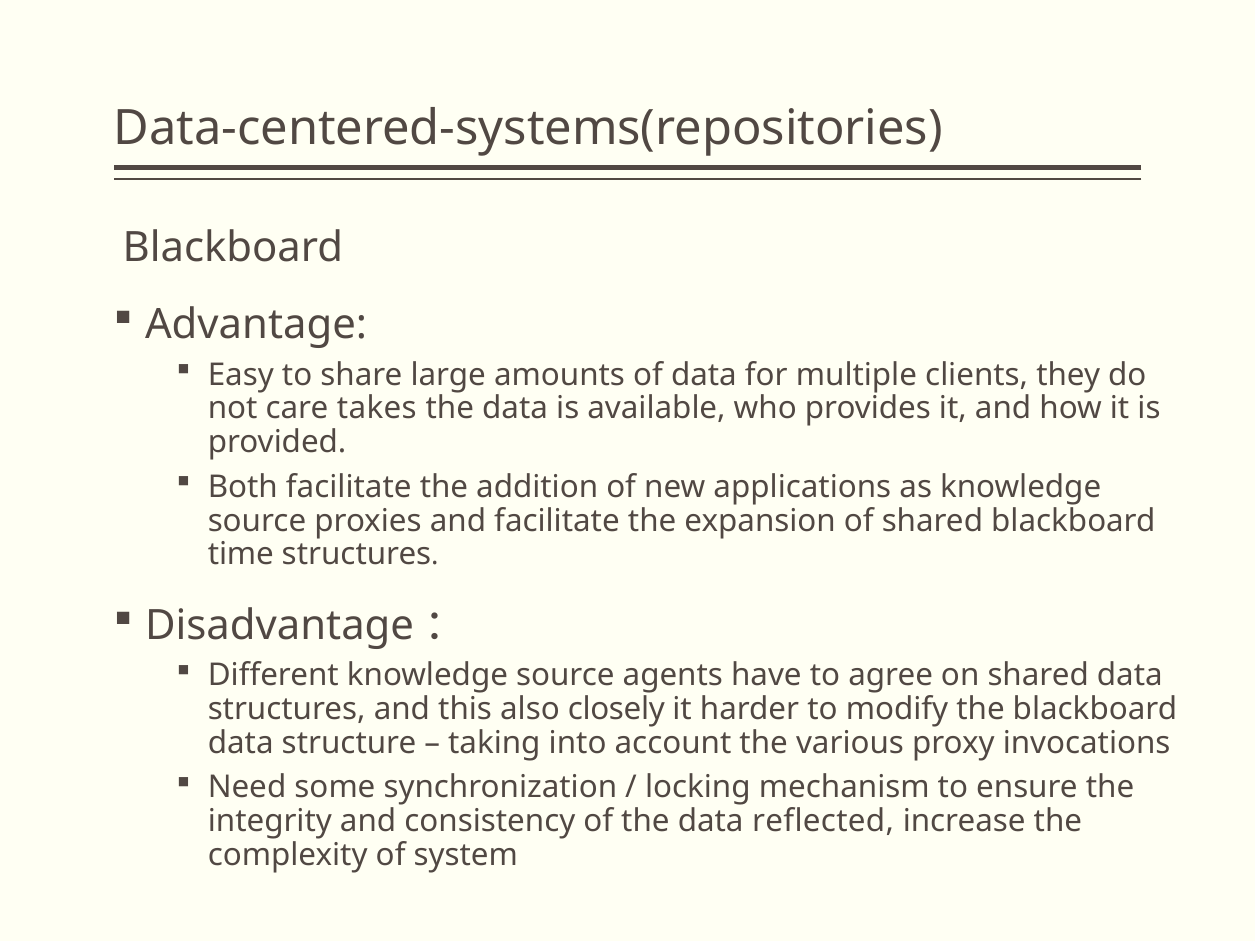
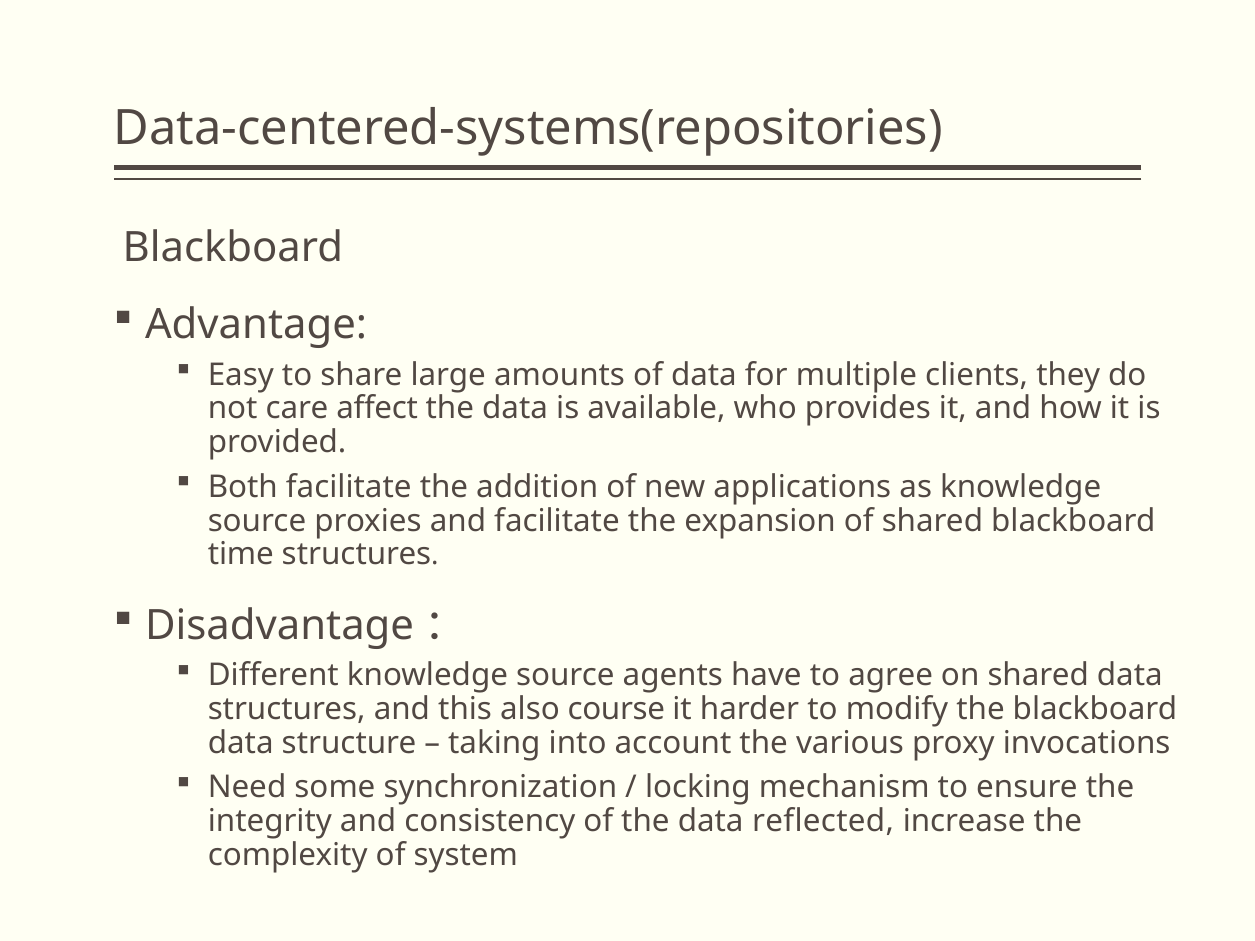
takes: takes -> affect
closely: closely -> course
